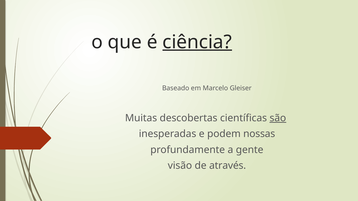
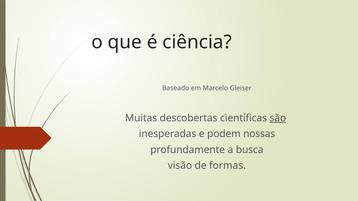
ciência underline: present -> none
gente: gente -> busca
através: através -> formas
